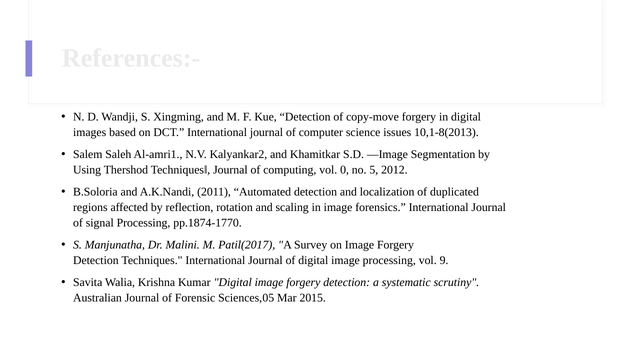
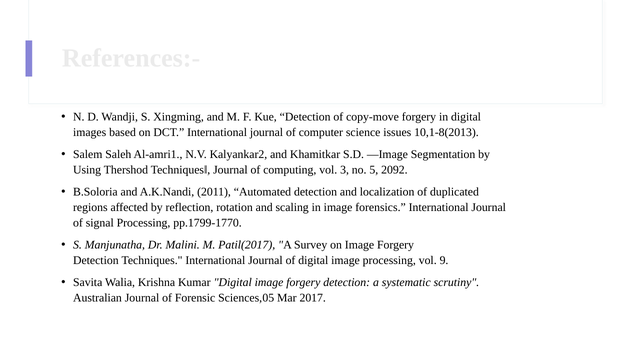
0: 0 -> 3
2012: 2012 -> 2092
pp.1874-1770: pp.1874-1770 -> pp.1799-1770
2015: 2015 -> 2017
